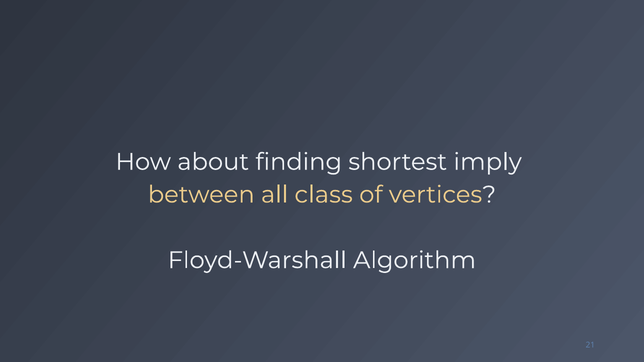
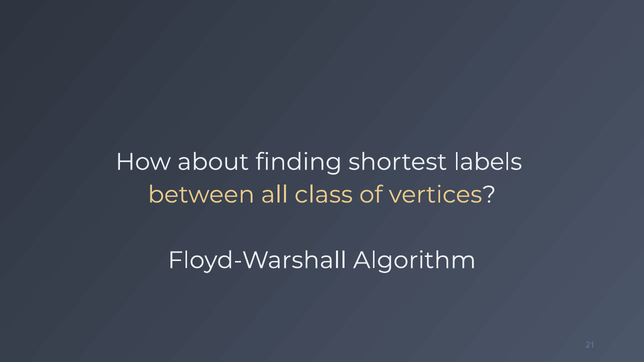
imply: imply -> labels
